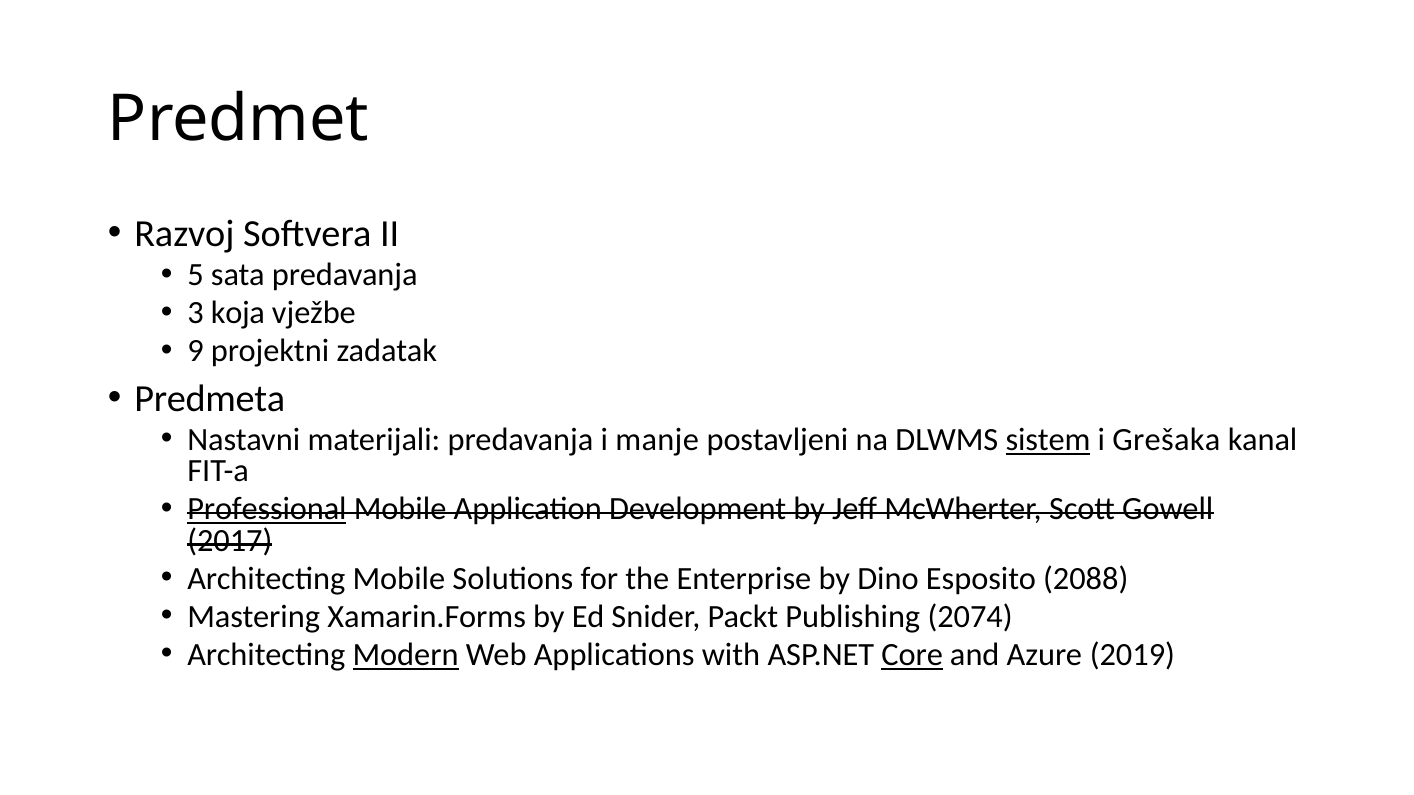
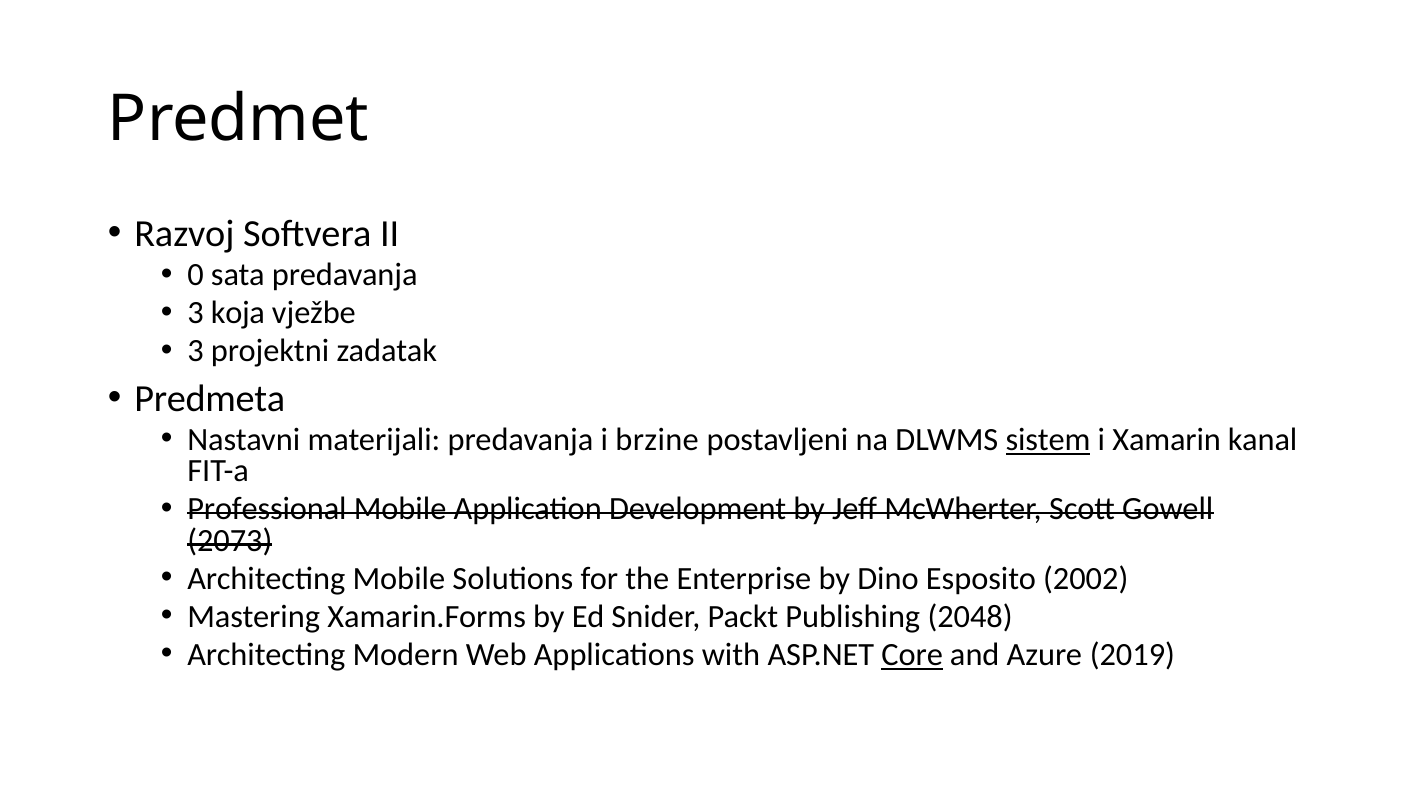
5: 5 -> 0
9 at (196, 351): 9 -> 3
manje: manje -> brzine
Grešaka: Grešaka -> Xamarin
Professional underline: present -> none
2017: 2017 -> 2073
2088: 2088 -> 2002
2074: 2074 -> 2048
Modern underline: present -> none
